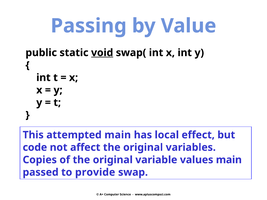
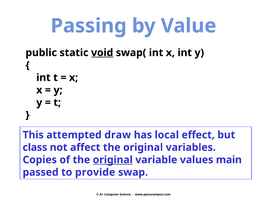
attempted main: main -> draw
code: code -> class
original at (113, 160) underline: none -> present
